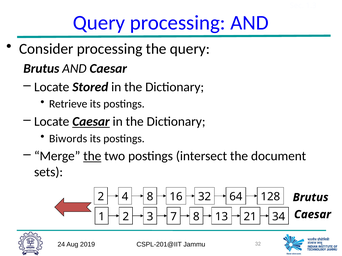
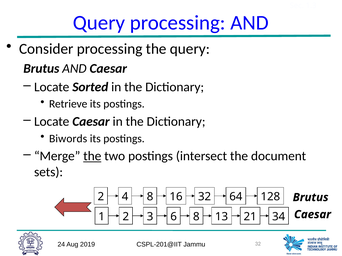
Stored: Stored -> Sorted
Caesar at (91, 122) underline: present -> none
7: 7 -> 6
